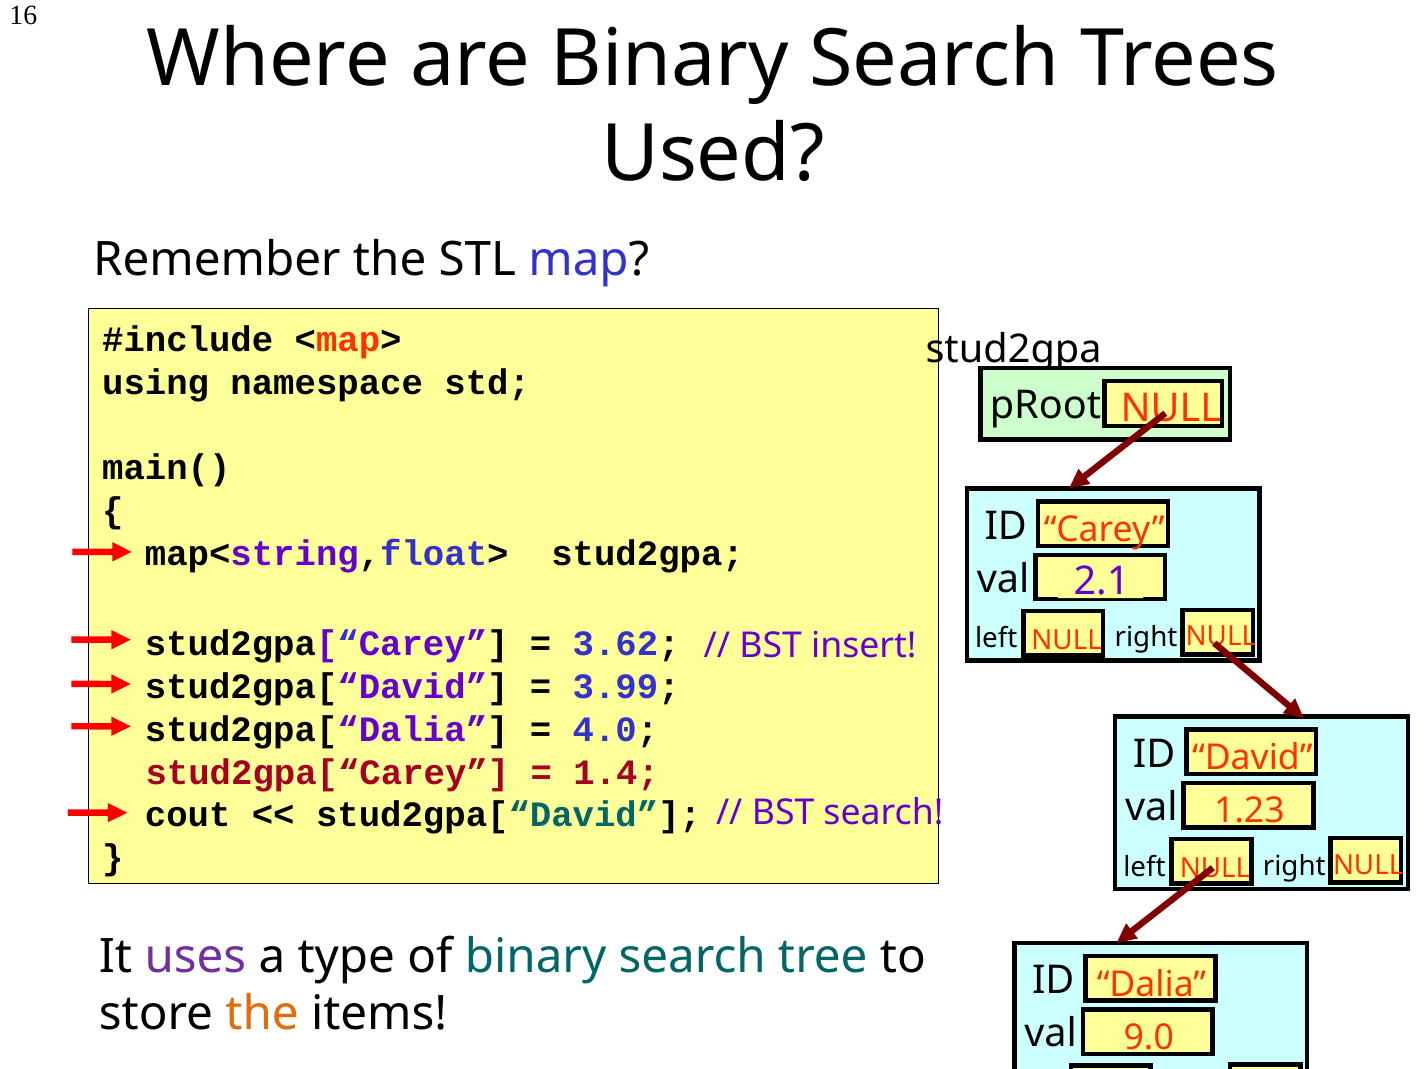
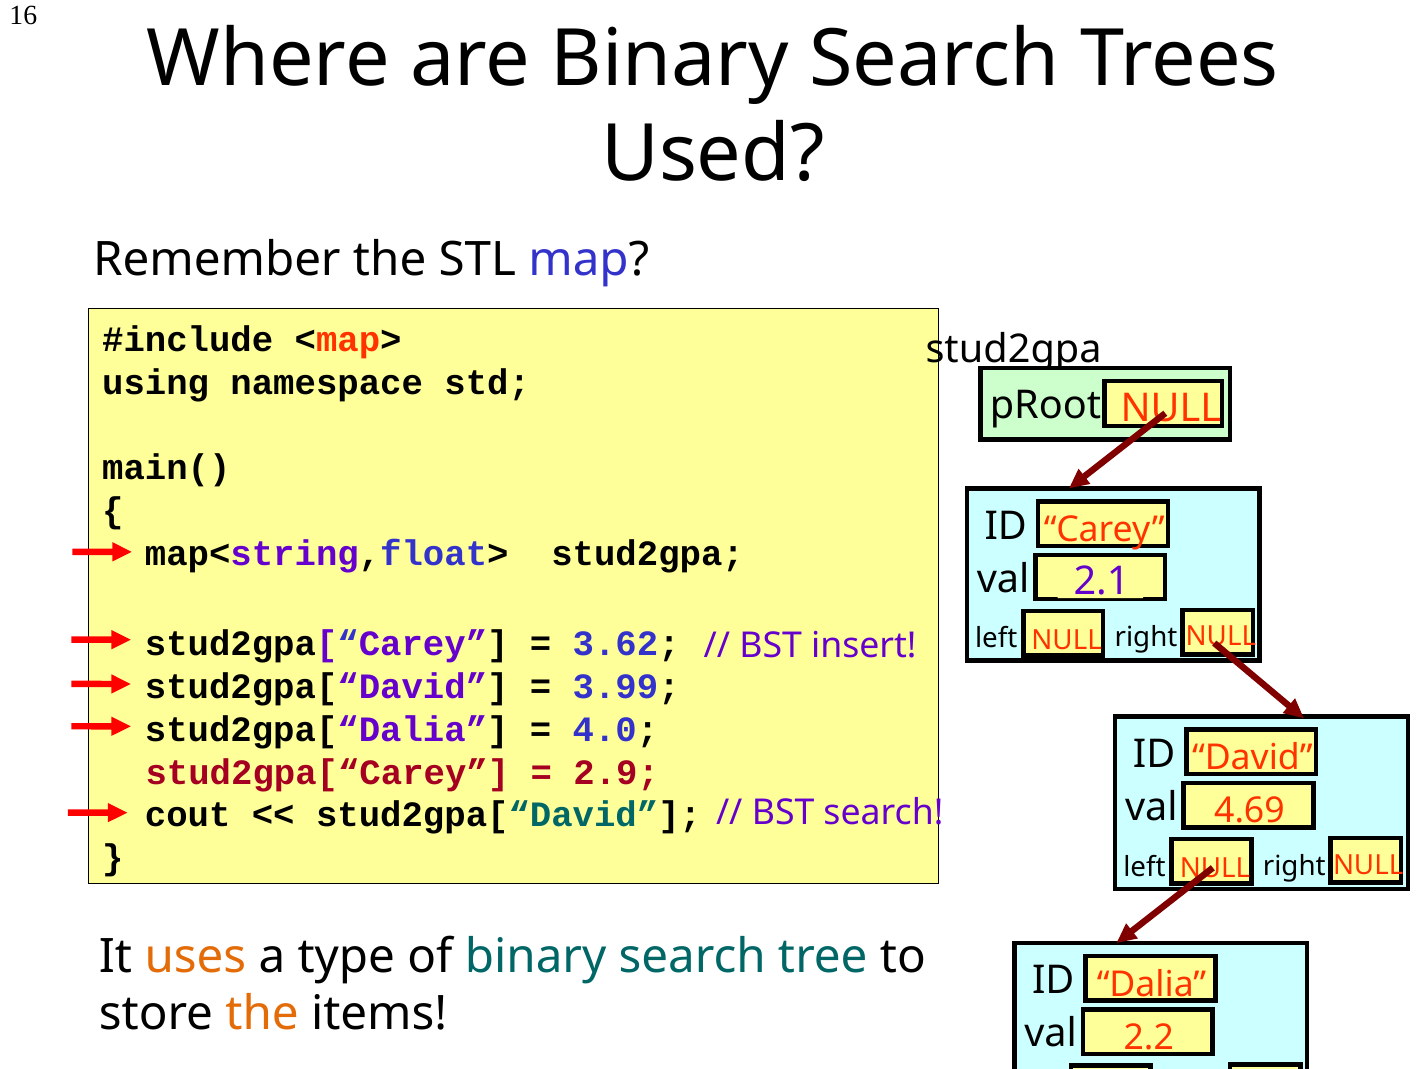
1.4: 1.4 -> 2.9
1.23: 1.23 -> 4.69
uses colour: purple -> orange
9.0: 9.0 -> 2.2
